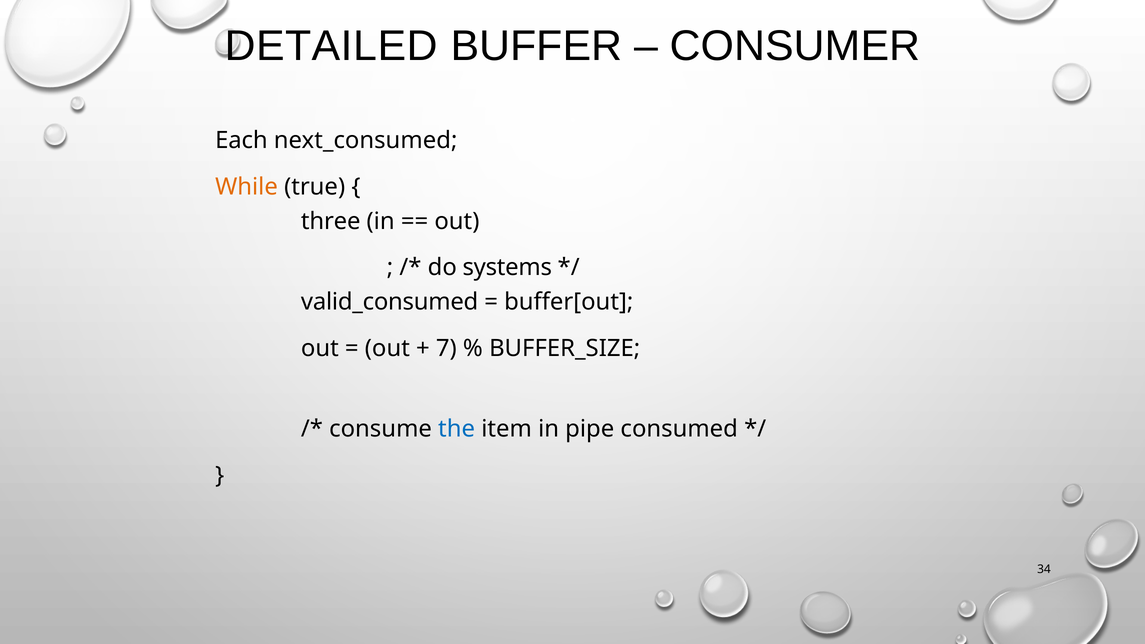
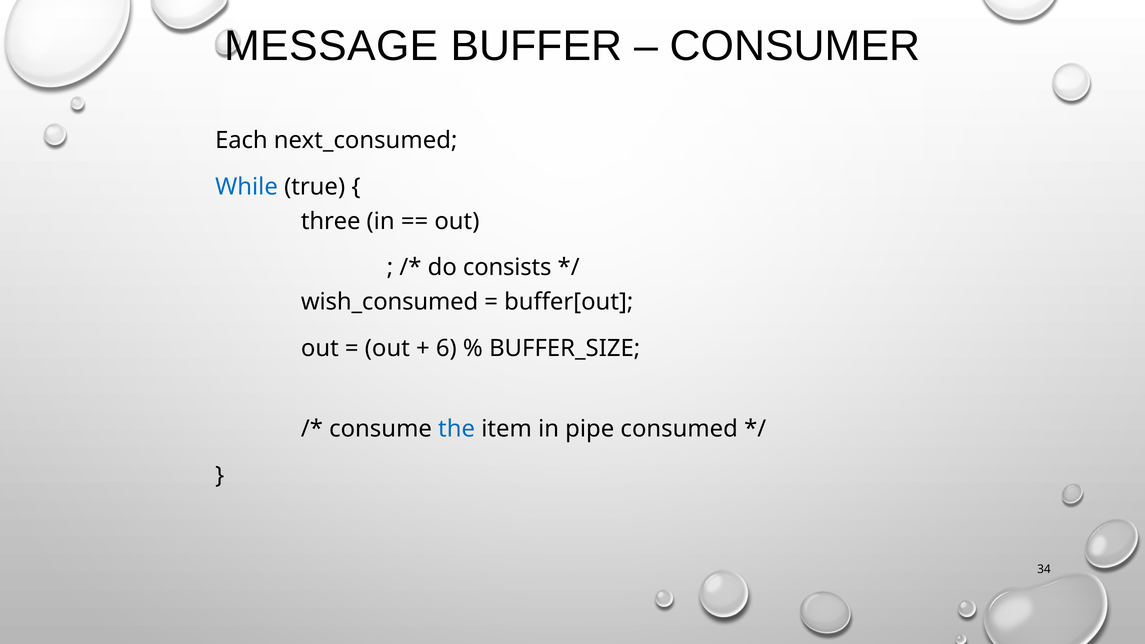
DETAILED: DETAILED -> MESSAGE
While colour: orange -> blue
systems: systems -> consists
valid_consumed: valid_consumed -> wish_consumed
7: 7 -> 6
